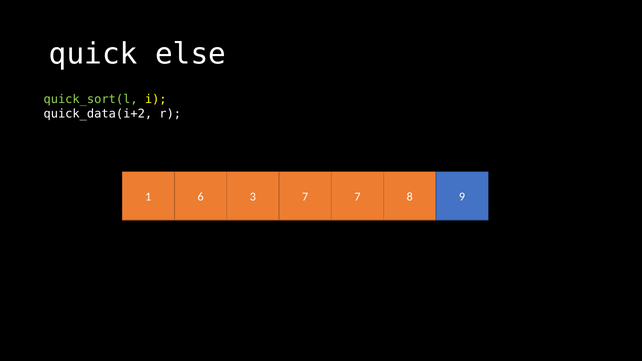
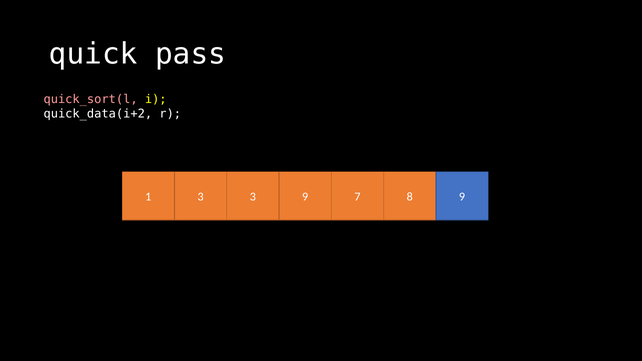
else: else -> pass
quick_sort(l colour: light green -> pink
1 6: 6 -> 3
3 7: 7 -> 9
